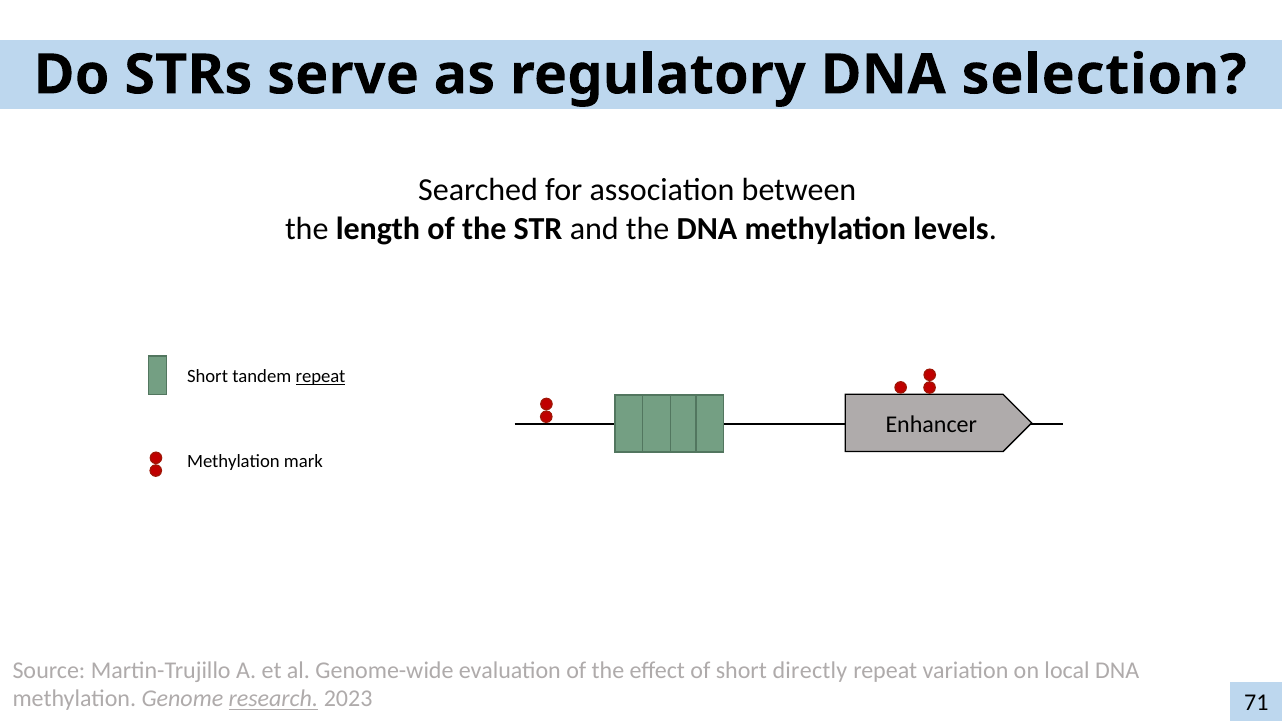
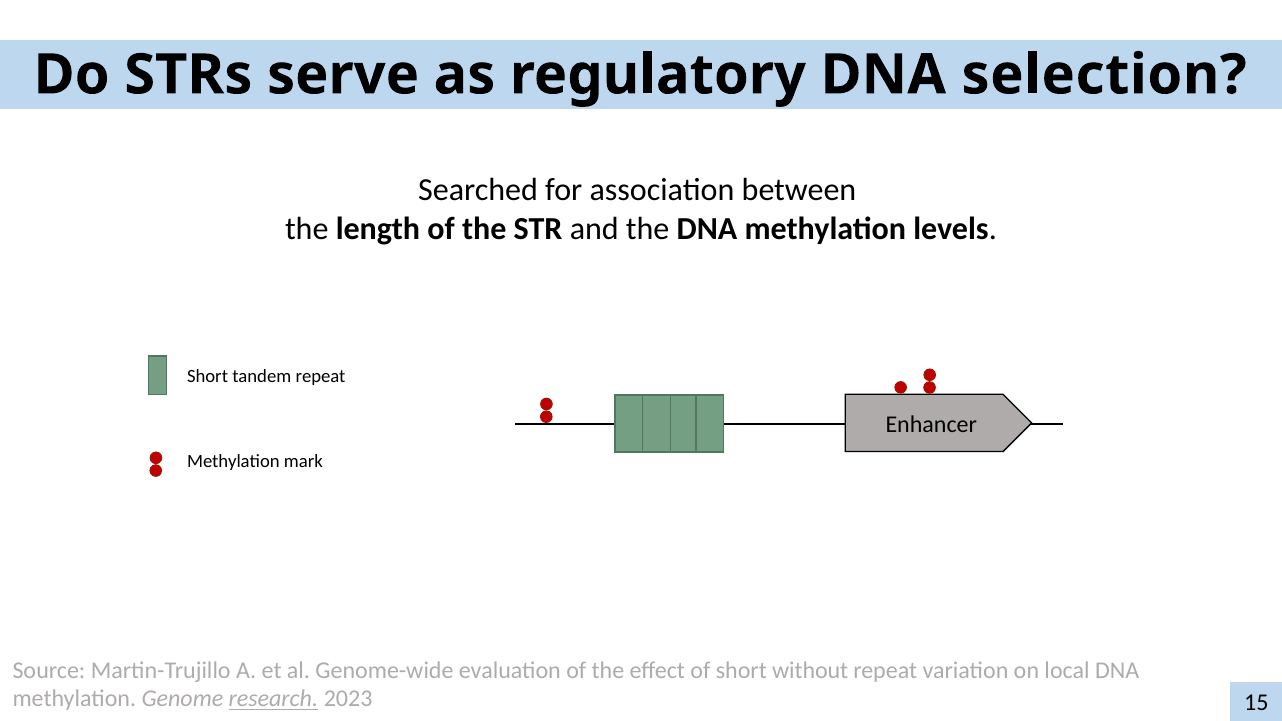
repeat at (321, 376) underline: present -> none
directly: directly -> without
71: 71 -> 15
